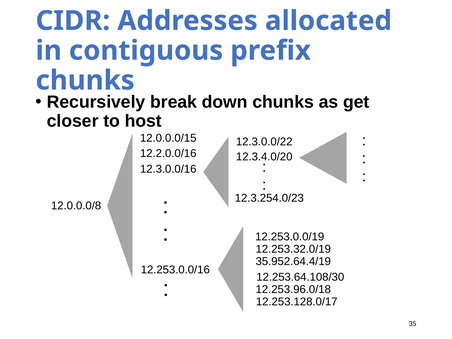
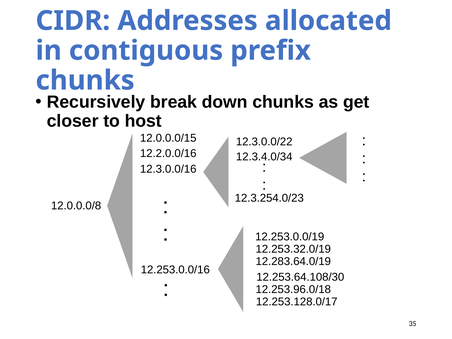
12.3.4.0/20: 12.3.4.0/20 -> 12.3.4.0/34
35.952.64.4/19: 35.952.64.4/19 -> 12.283.64.0/19
